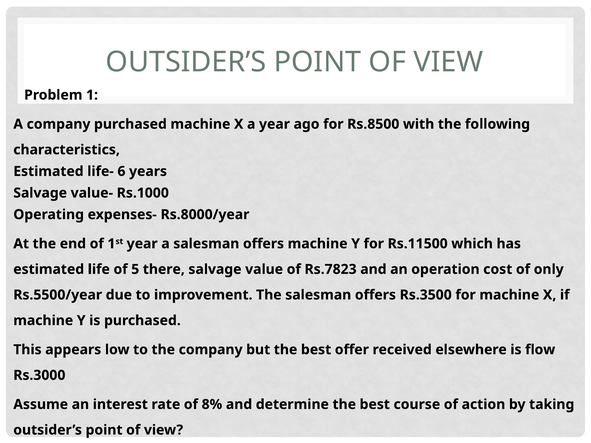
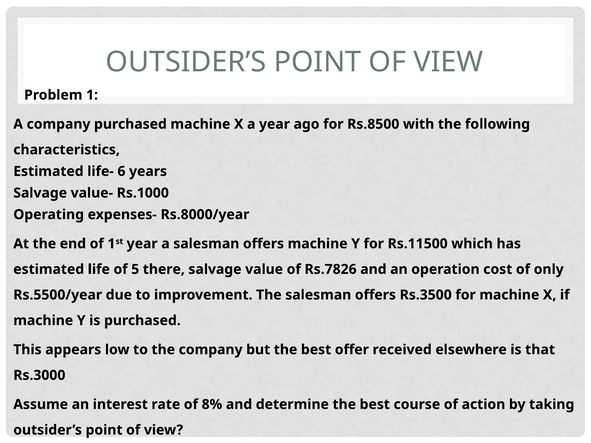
Rs.7823: Rs.7823 -> Rs.7826
flow: flow -> that
